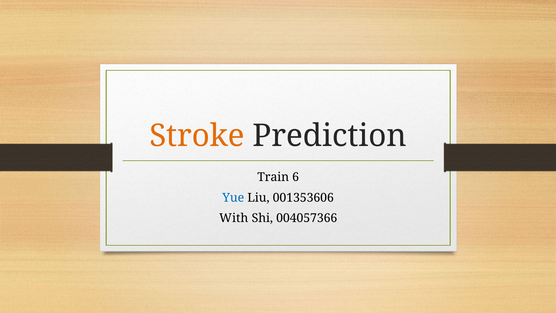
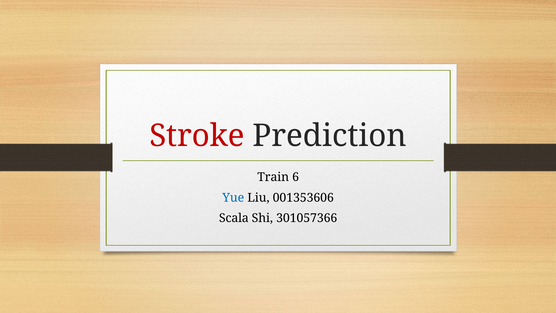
Stroke colour: orange -> red
With: With -> Scala
004057366: 004057366 -> 301057366
